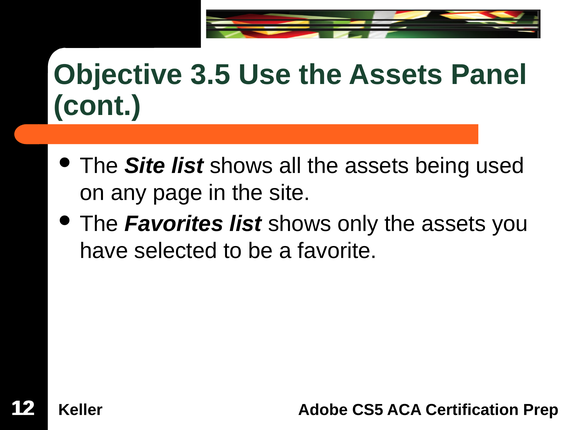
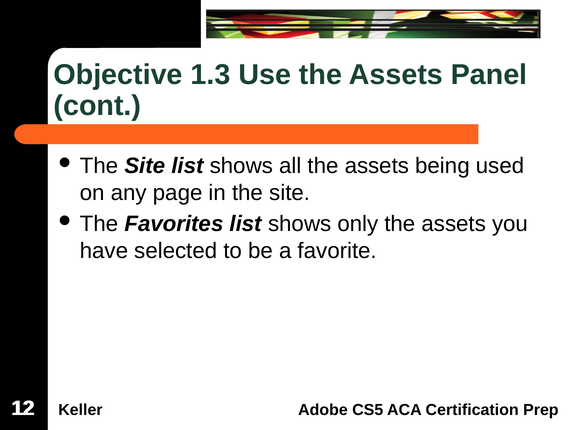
3.5: 3.5 -> 1.3
